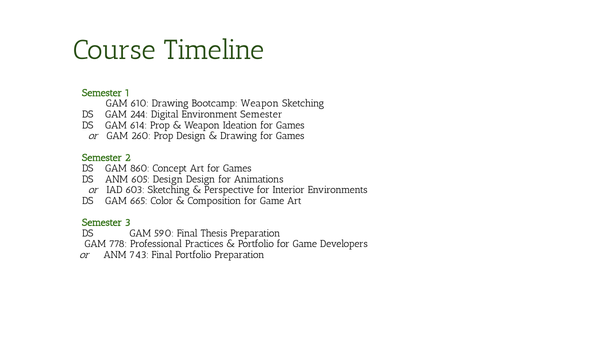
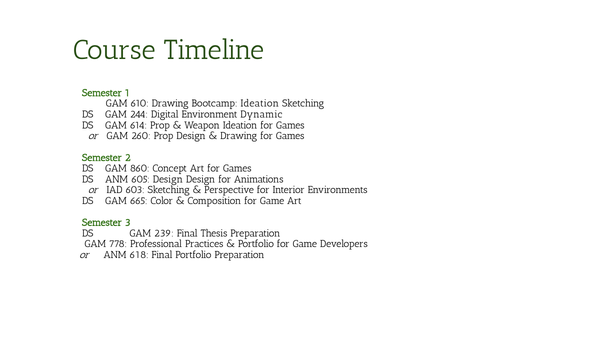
Bootcamp Weapon: Weapon -> Ideation
Environment Semester: Semester -> Dynamic
590: 590 -> 239
743: 743 -> 618
